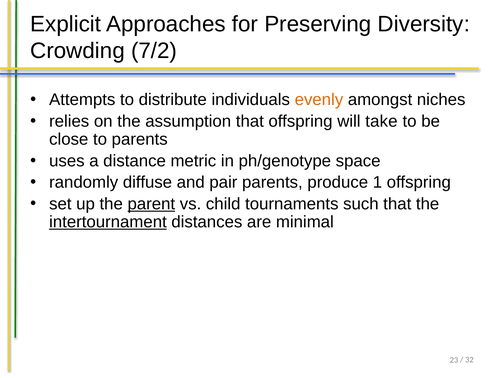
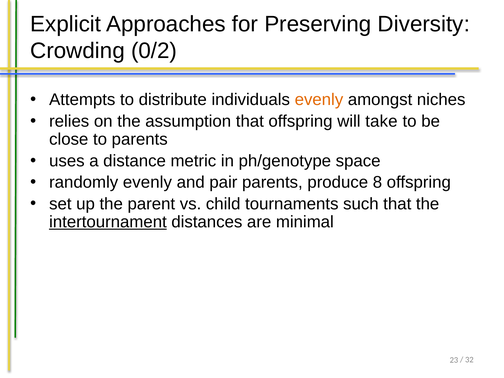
7/2: 7/2 -> 0/2
randomly diffuse: diffuse -> evenly
1: 1 -> 8
parent underline: present -> none
